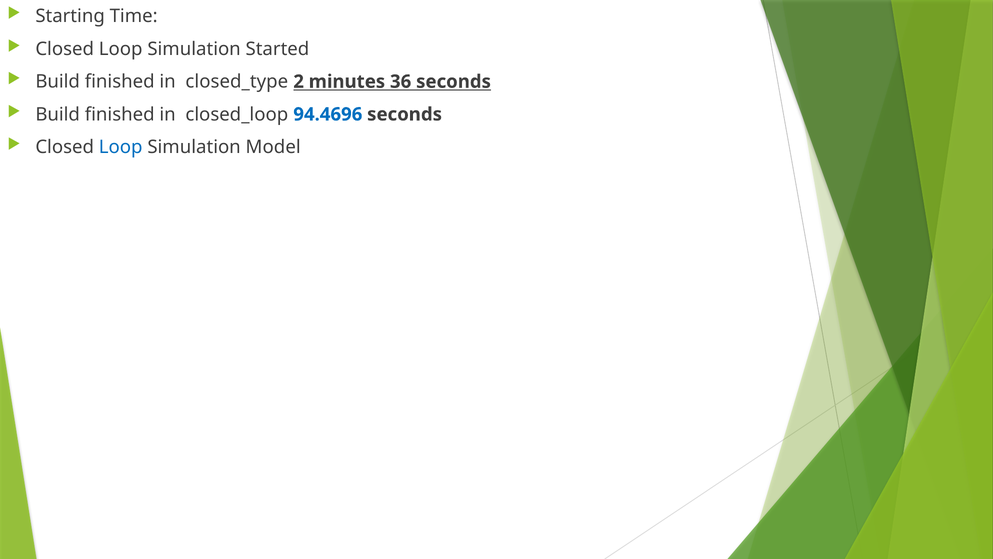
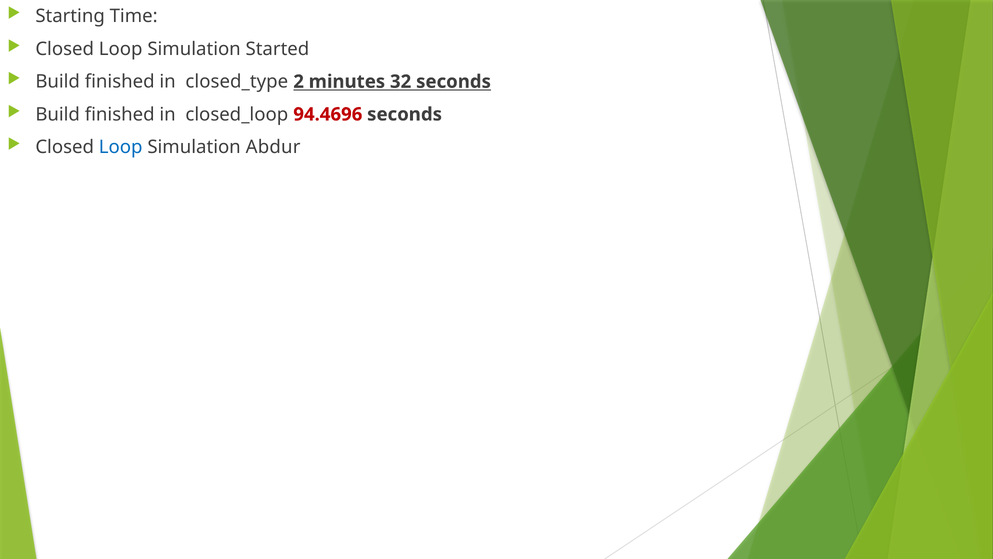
36: 36 -> 32
94.4696 colour: blue -> red
Model: Model -> Abdur
